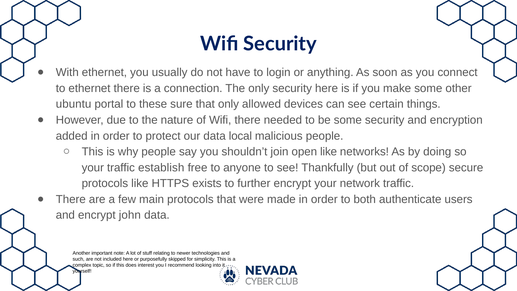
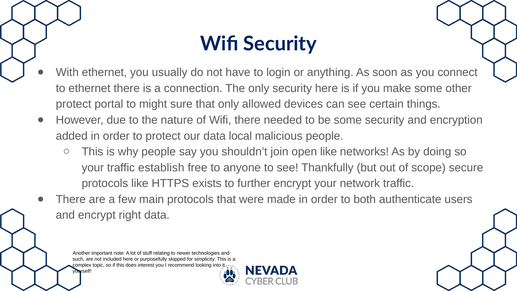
ubuntu at (74, 104): ubuntu -> protect
these: these -> might
john: john -> right
